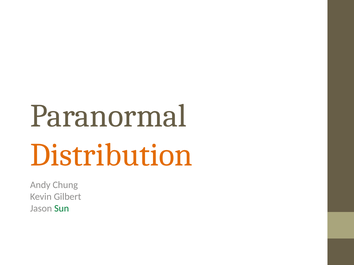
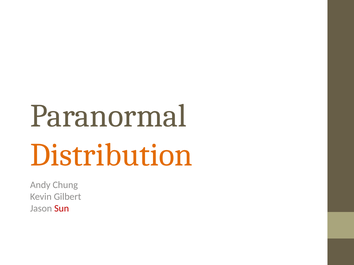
Sun colour: green -> red
